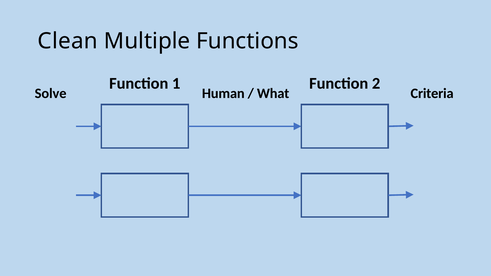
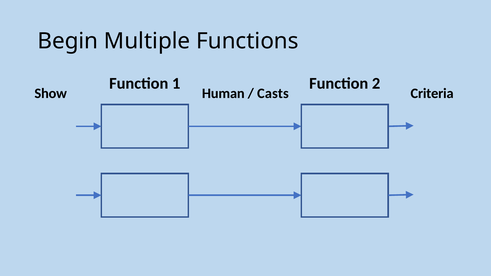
Clean: Clean -> Begin
Solve: Solve -> Show
What: What -> Casts
